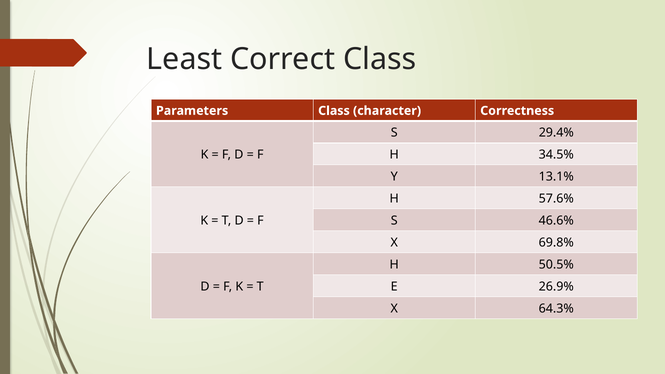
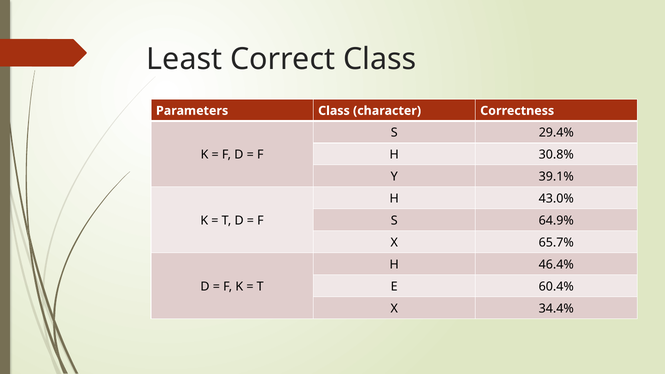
34.5%: 34.5% -> 30.8%
13.1%: 13.1% -> 39.1%
57.6%: 57.6% -> 43.0%
46.6%: 46.6% -> 64.9%
69.8%: 69.8% -> 65.7%
50.5%: 50.5% -> 46.4%
26.9%: 26.9% -> 60.4%
64.3%: 64.3% -> 34.4%
